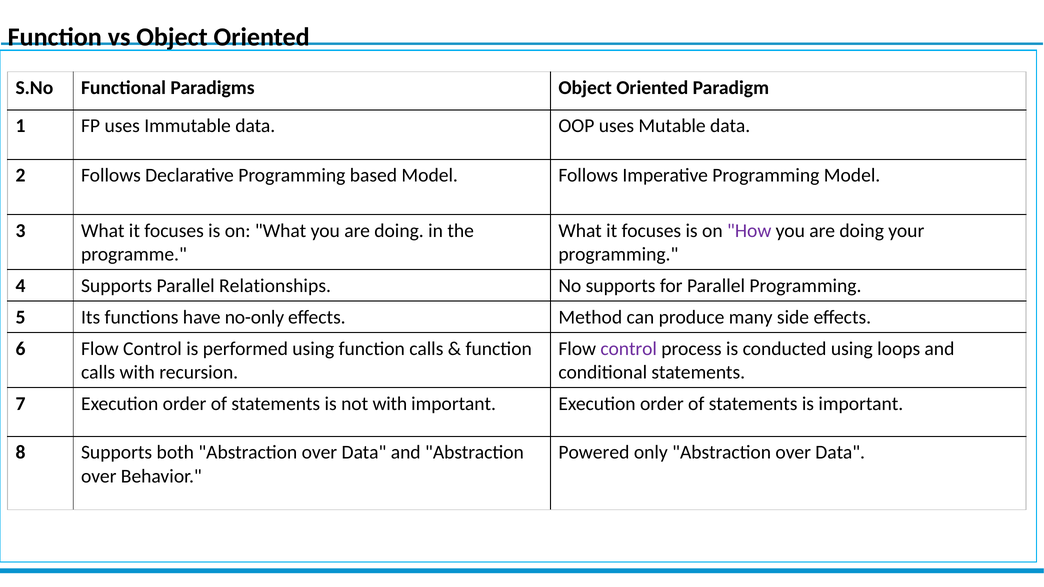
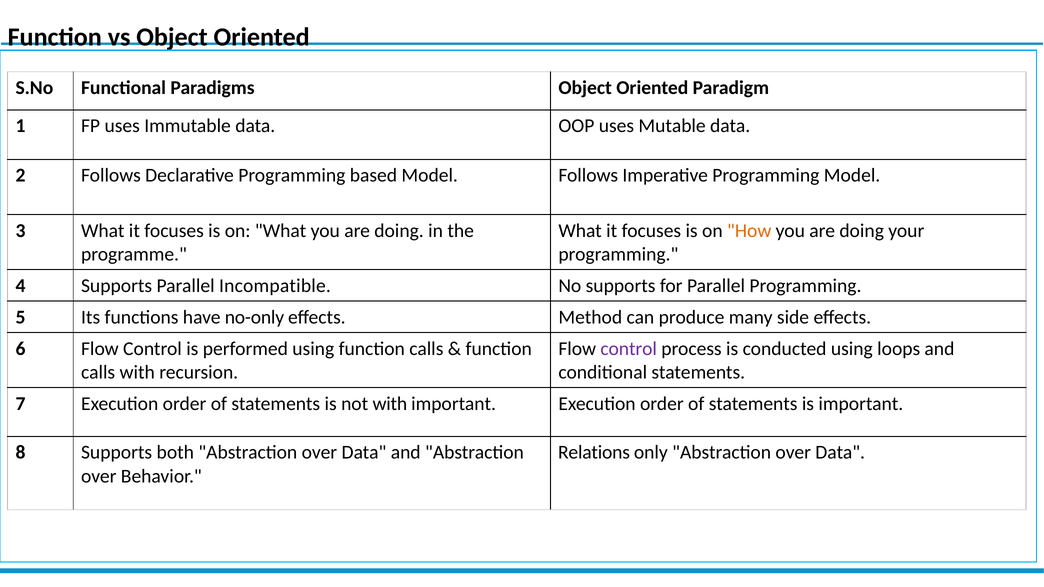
How colour: purple -> orange
Relationships: Relationships -> Incompatible
Powered: Powered -> Relations
